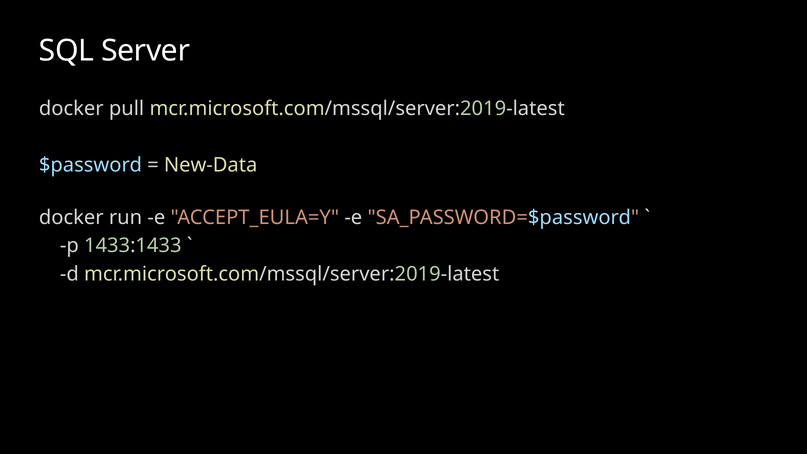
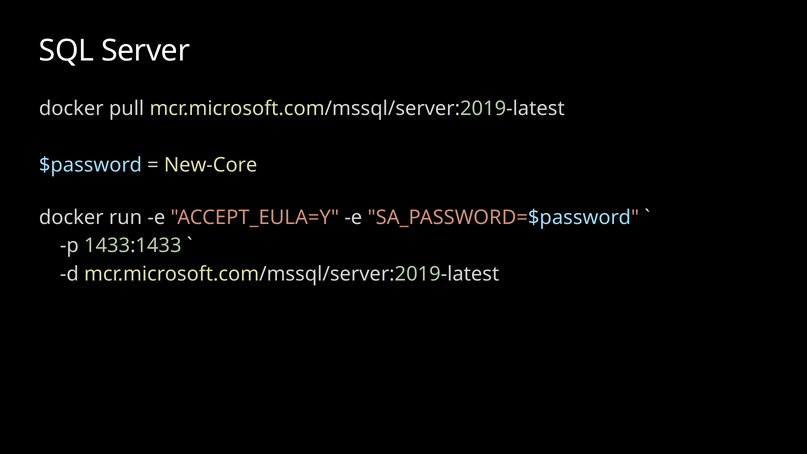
New-Data: New-Data -> New-Core
